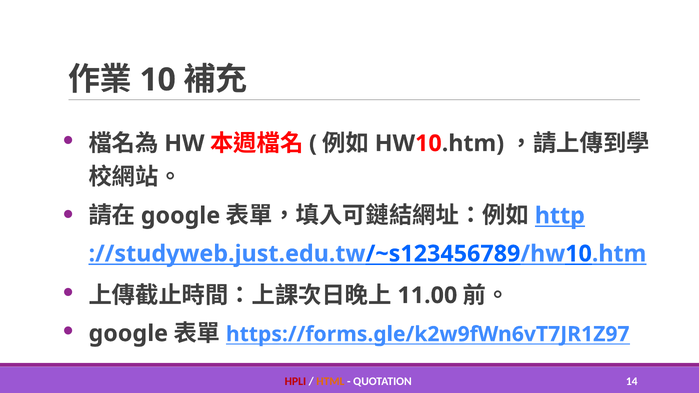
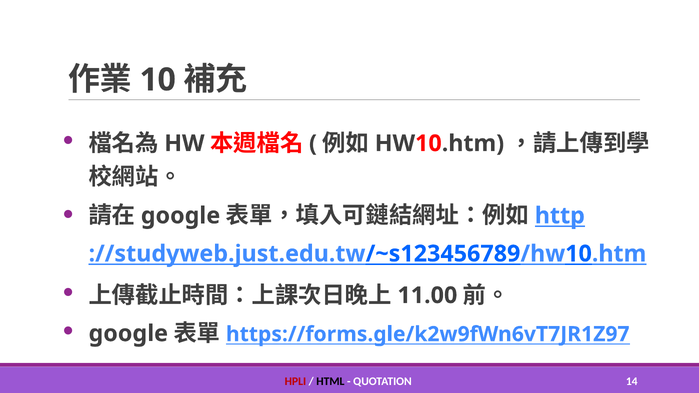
HTML colour: orange -> black
